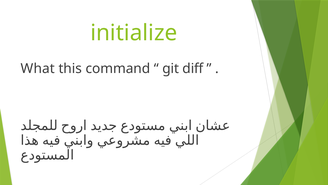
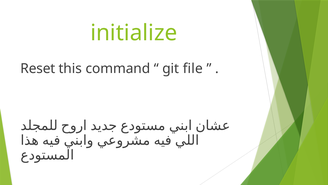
What: What -> Reset
diff: diff -> file
